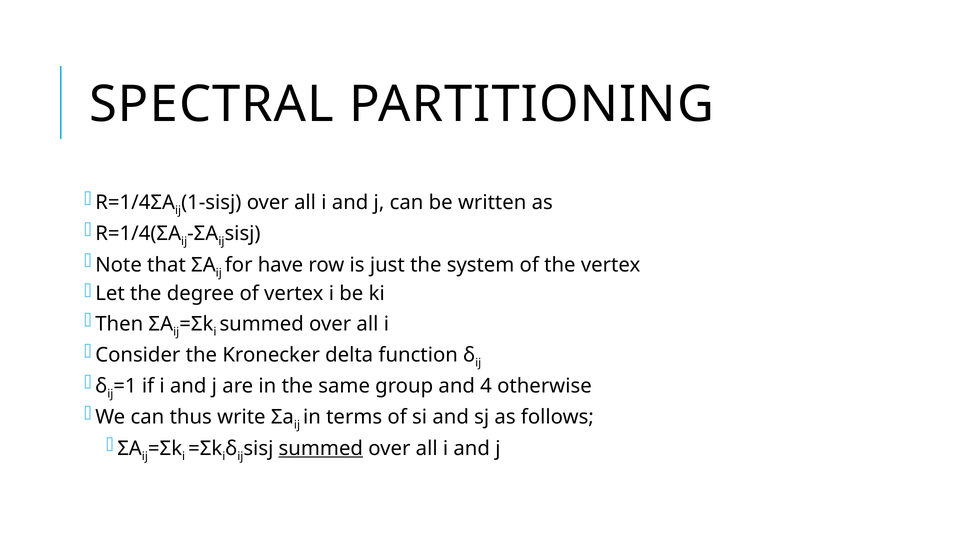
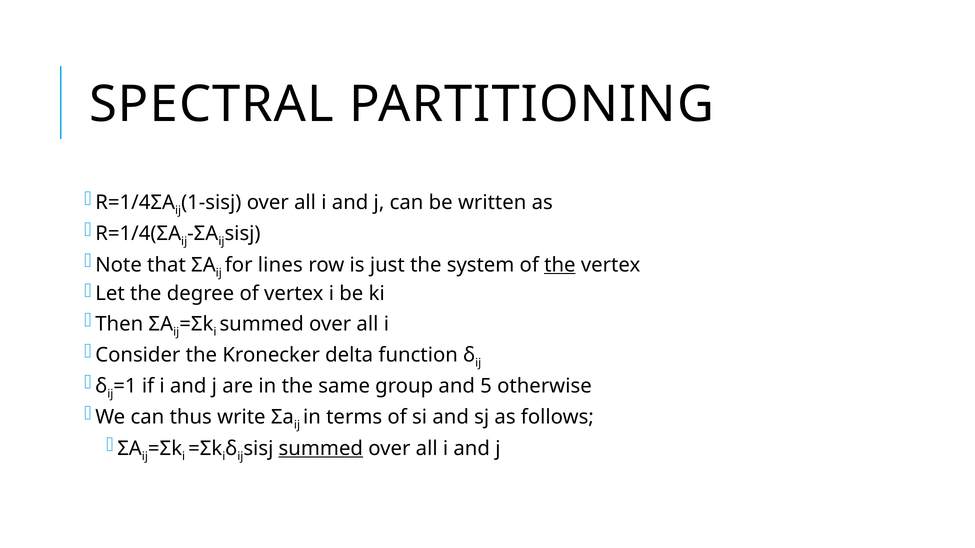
have: have -> lines
the at (560, 265) underline: none -> present
4: 4 -> 5
